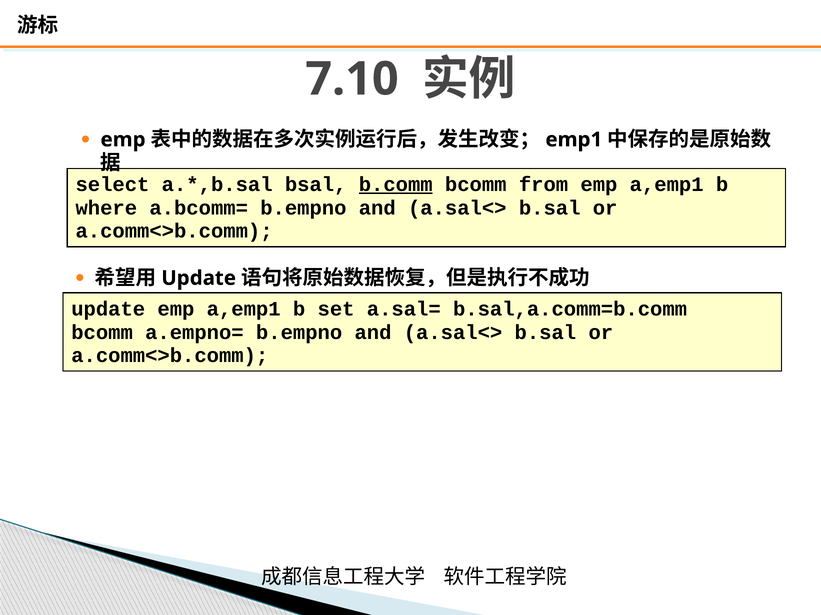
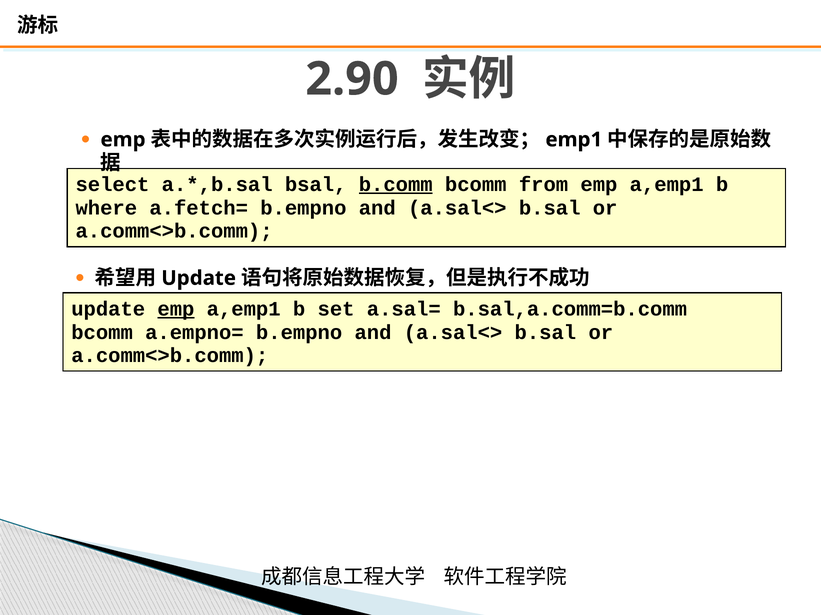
7.10: 7.10 -> 2.90
a.bcomm=: a.bcomm= -> a.fetch=
emp at (176, 309) underline: none -> present
